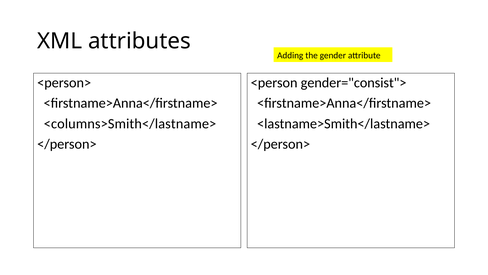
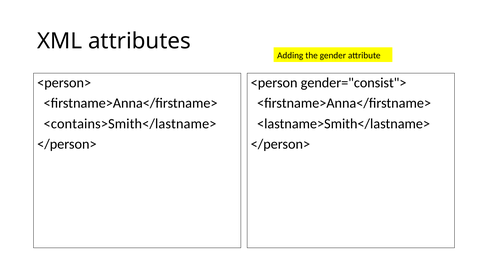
<columns>Smith</lastname>: <columns>Smith</lastname> -> <contains>Smith</lastname>
